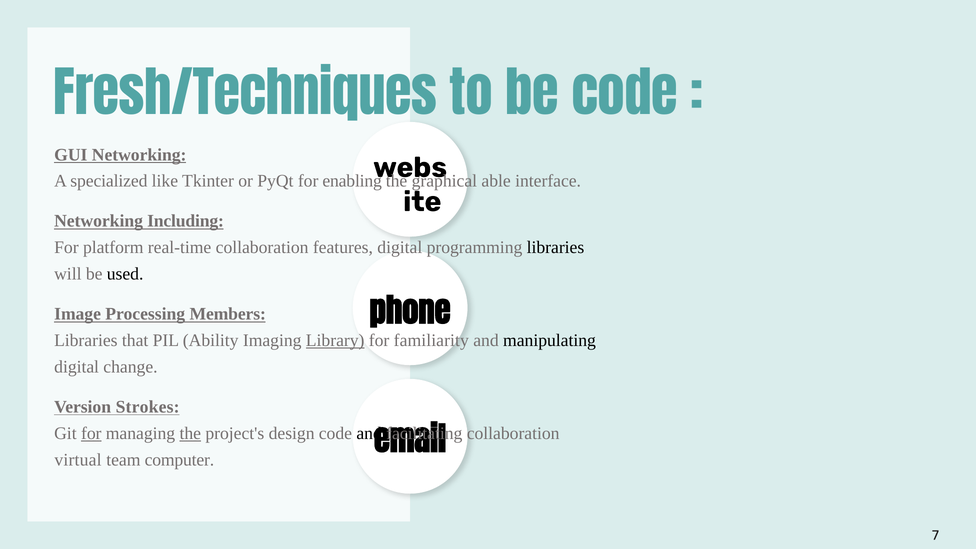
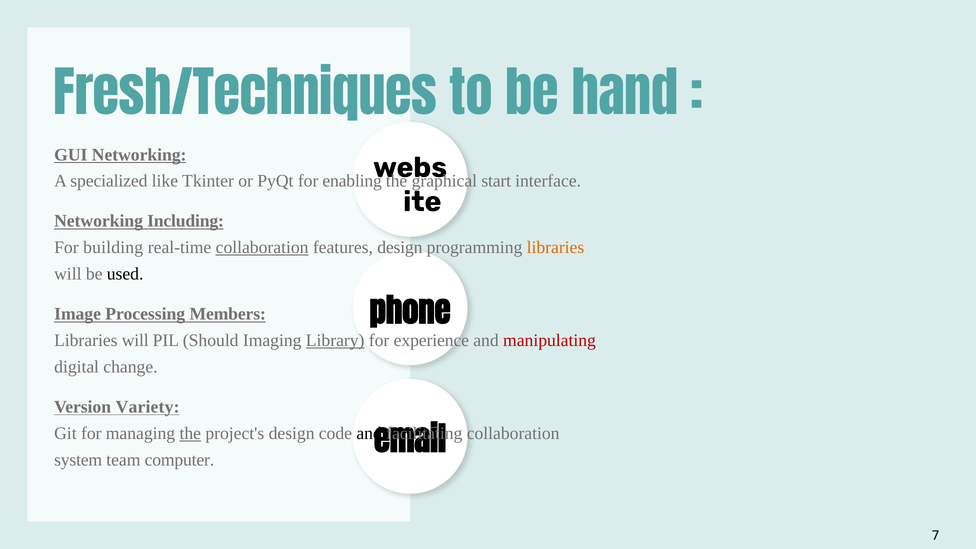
be code: code -> hand
able: able -> start
platform: platform -> building
collaboration at (262, 248) underline: none -> present
features digital: digital -> design
libraries at (555, 248) colour: black -> orange
that at (135, 340): that -> will
Ability: Ability -> Should
familiarity: familiarity -> experience
manipulating colour: black -> red
Strokes: Strokes -> Variety
for at (91, 433) underline: present -> none
virtual: virtual -> system
